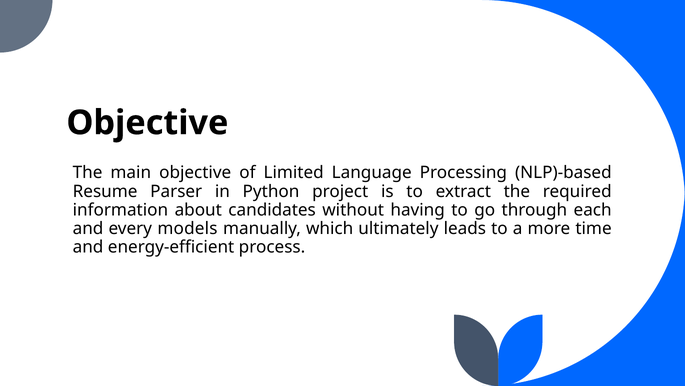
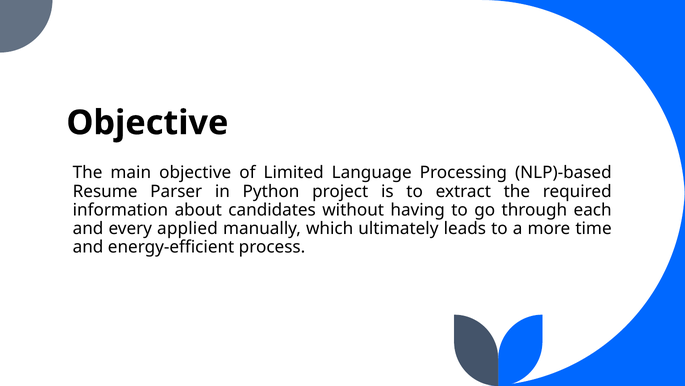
models: models -> applied
